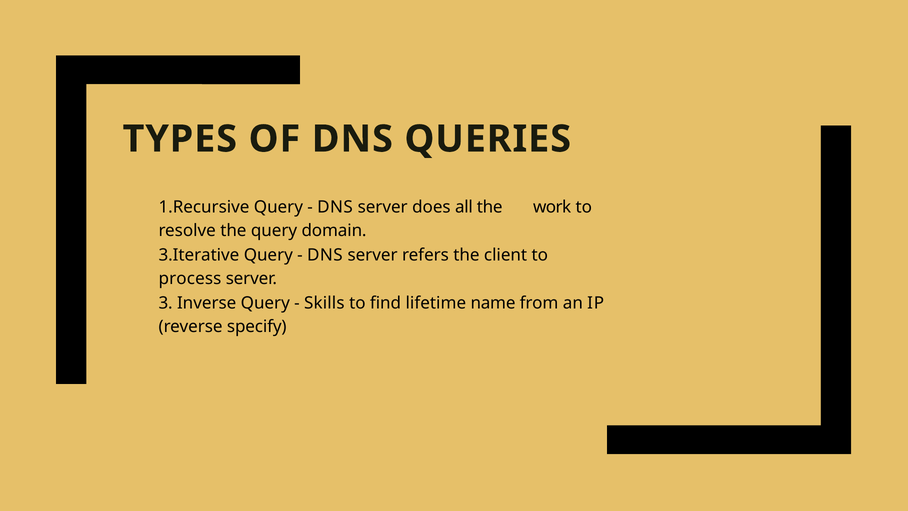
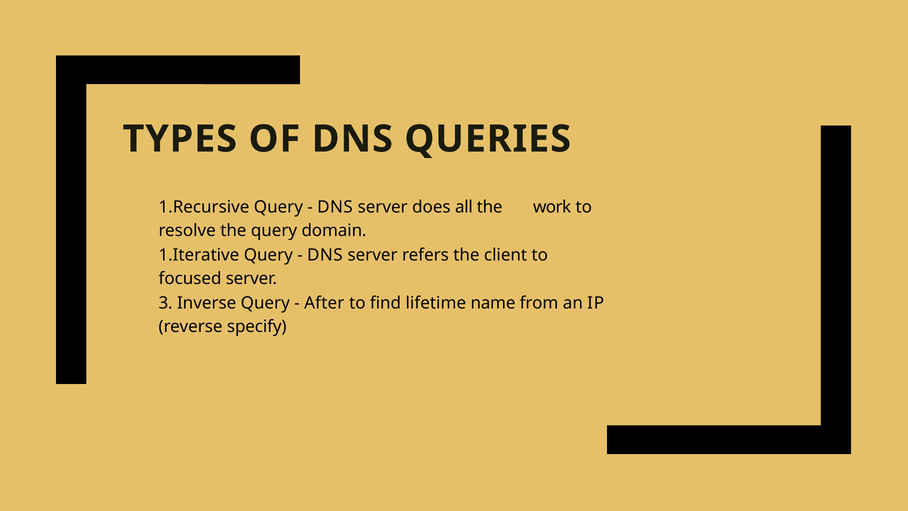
3.Iterative: 3.Iterative -> 1.Iterative
process: process -> focused
Skills: Skills -> After
